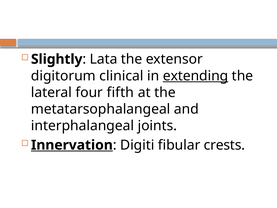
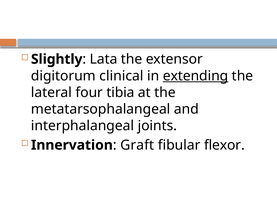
fifth: fifth -> tibia
Innervation underline: present -> none
Digiti: Digiti -> Graft
crests: crests -> flexor
